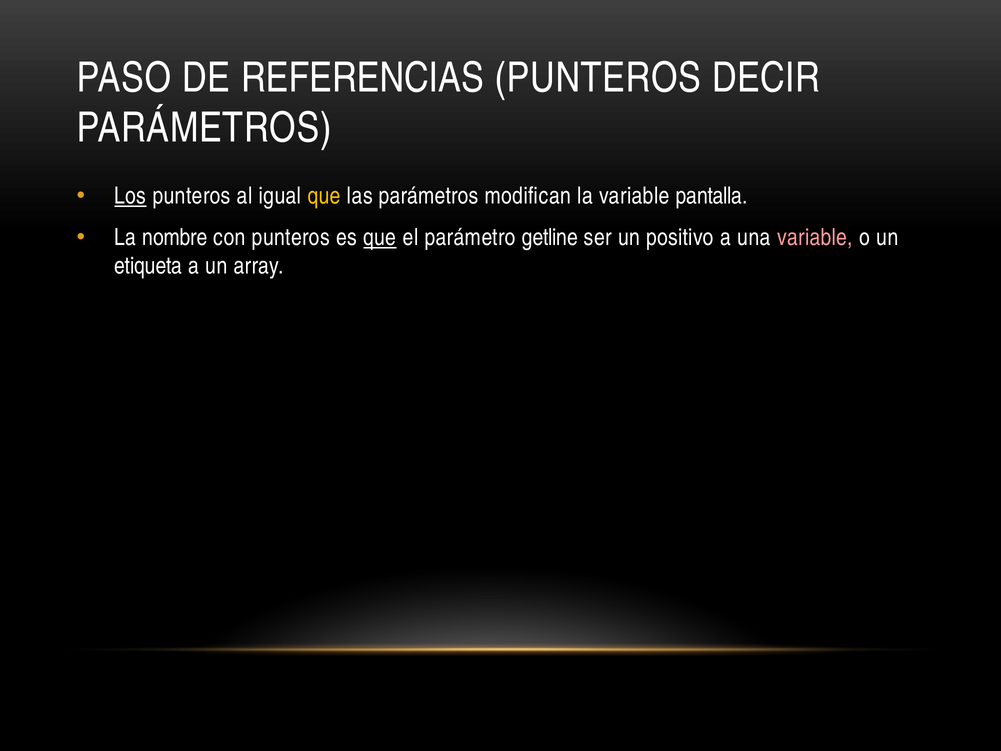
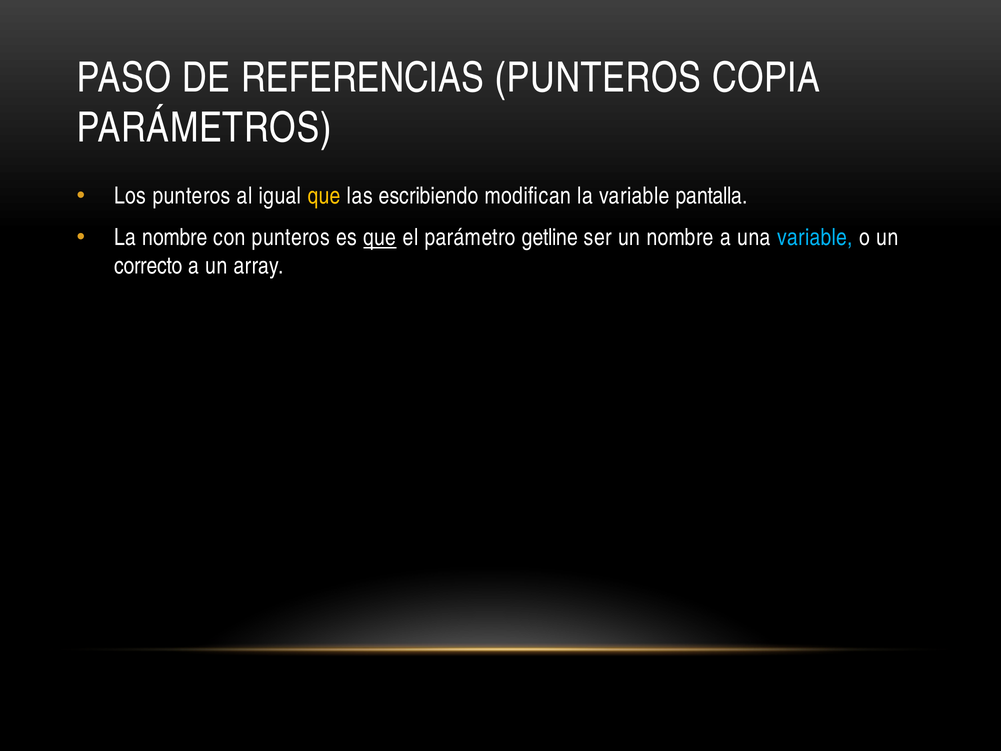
DECIR: DECIR -> COPIA
Los underline: present -> none
las parámetros: parámetros -> escribiendo
un positivo: positivo -> nombre
variable at (815, 237) colour: pink -> light blue
etiqueta: etiqueta -> correcto
